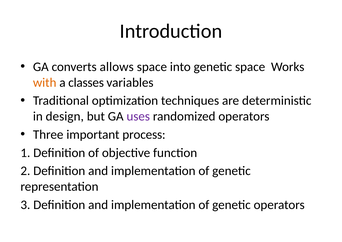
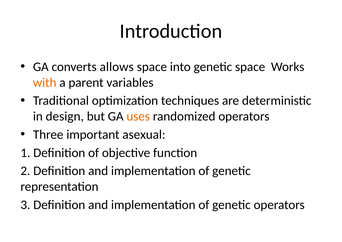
classes: classes -> parent
uses colour: purple -> orange
process: process -> asexual
